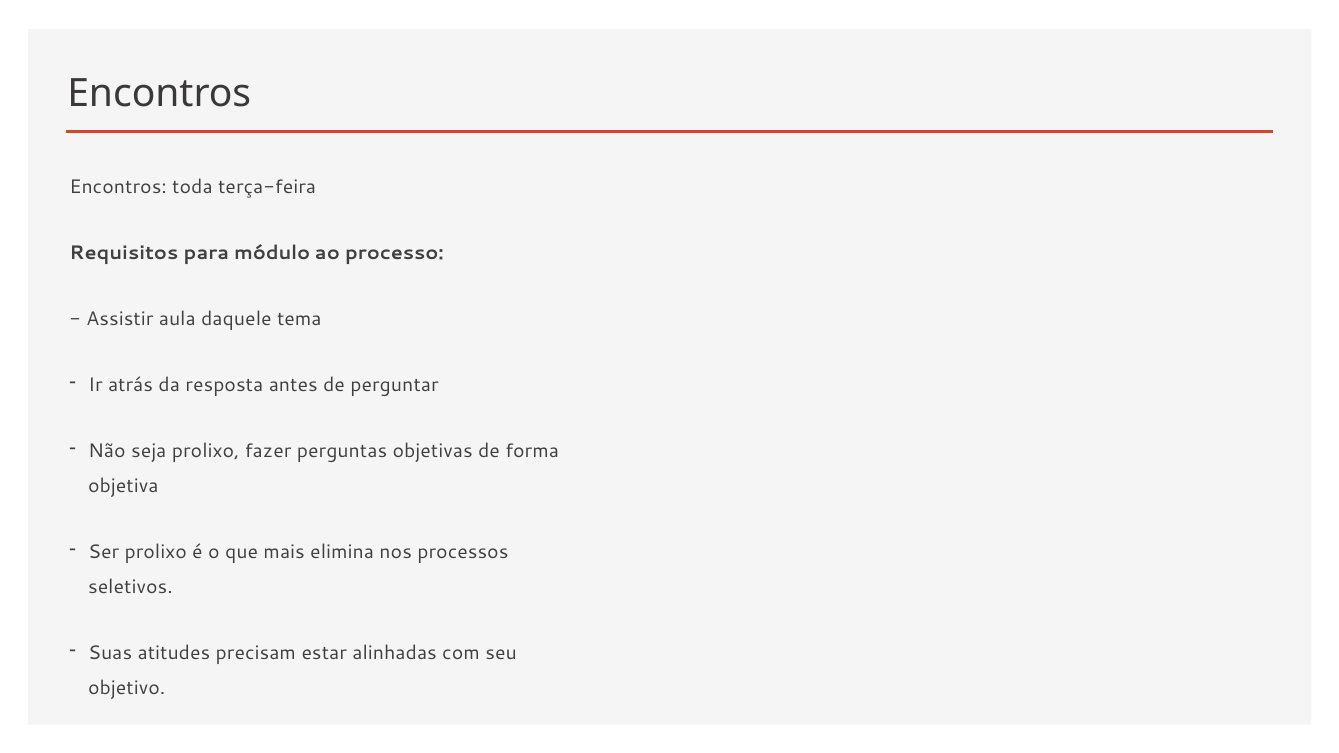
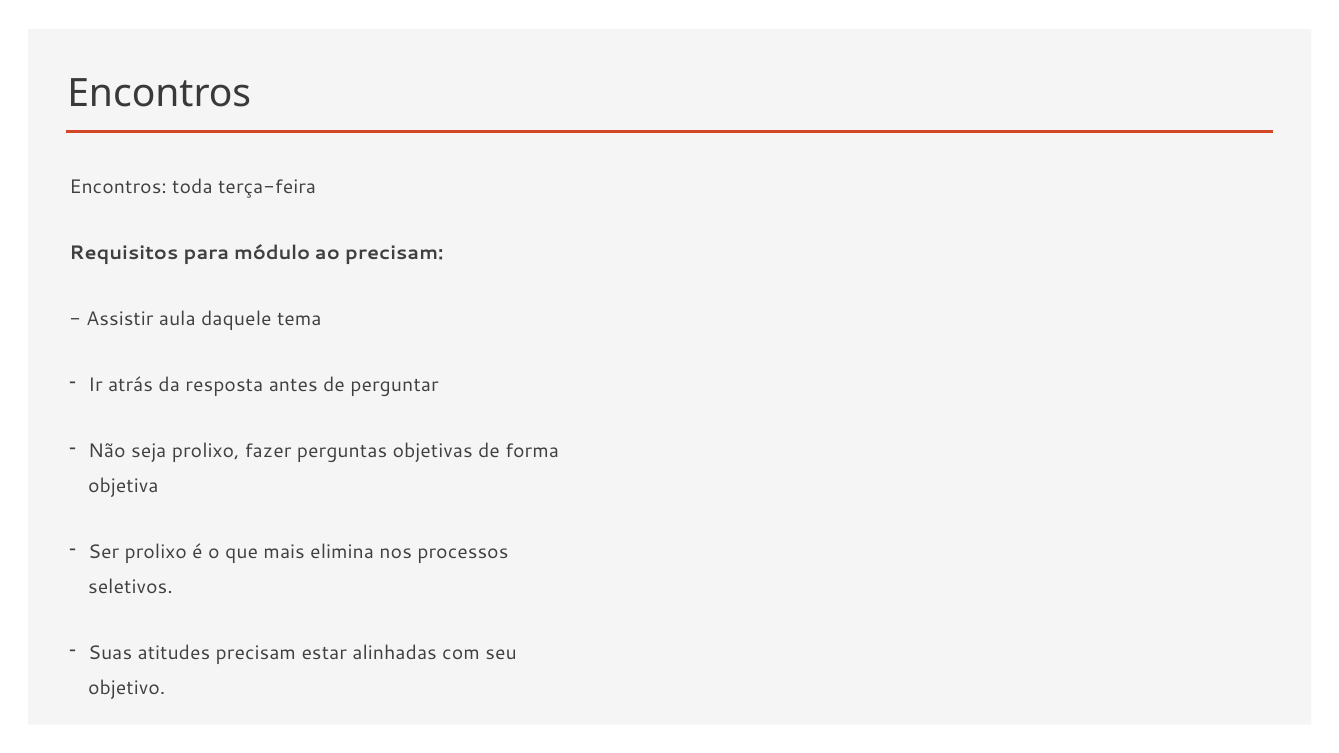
ao processo: processo -> precisam
